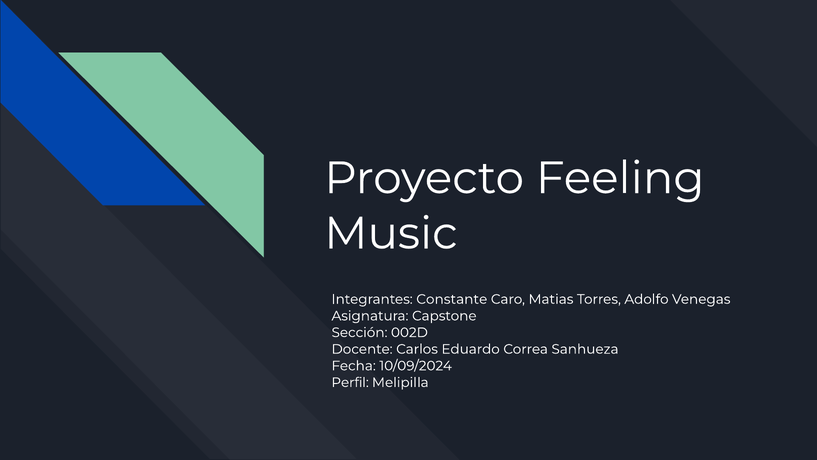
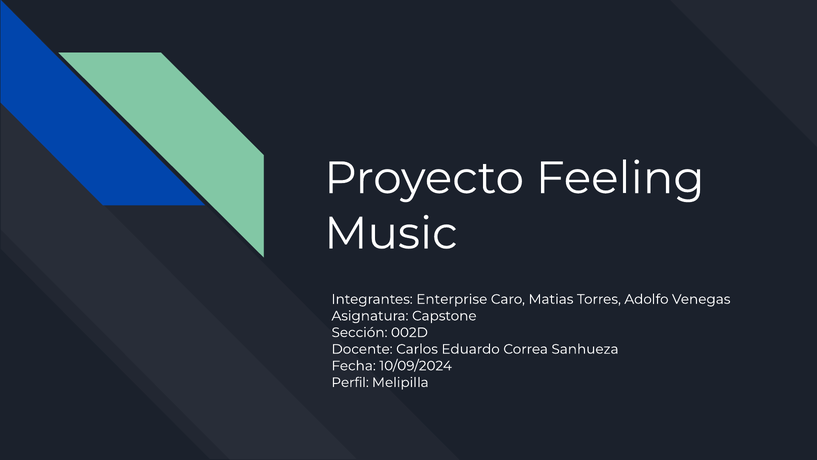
Constante: Constante -> Enterprise
